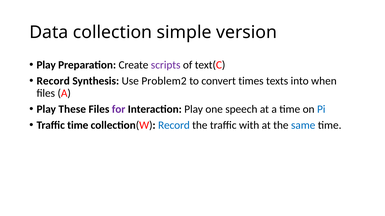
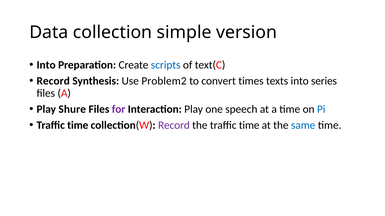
Play at (46, 65): Play -> Into
scripts colour: purple -> blue
when: when -> series
These: These -> Shure
Record at (174, 126) colour: blue -> purple
the traffic with: with -> time
